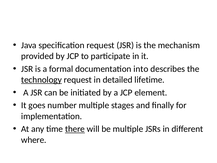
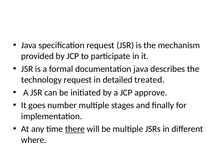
documentation into: into -> java
technology underline: present -> none
lifetime: lifetime -> treated
element: element -> approve
